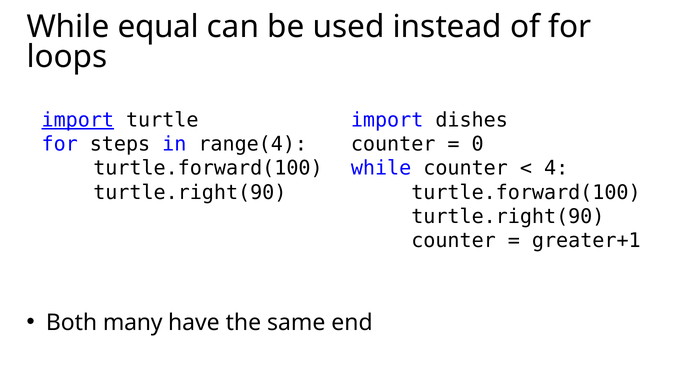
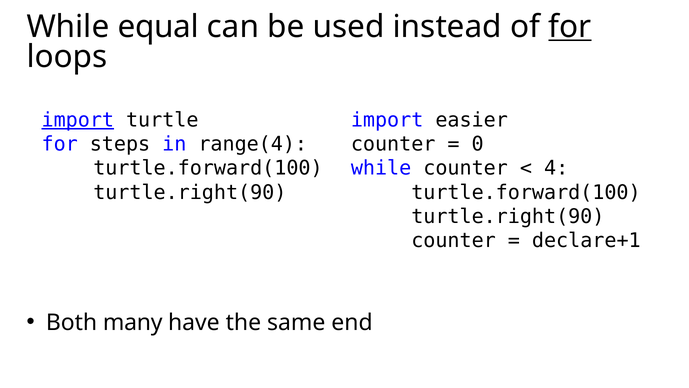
for at (570, 27) underline: none -> present
dishes: dishes -> easier
greater+1: greater+1 -> declare+1
